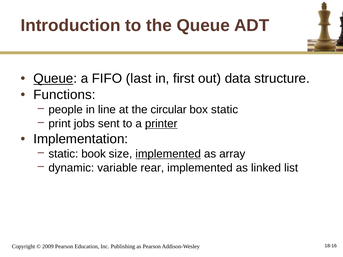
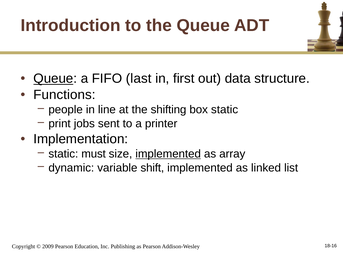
circular: circular -> shifting
printer underline: present -> none
book: book -> must
rear: rear -> shift
